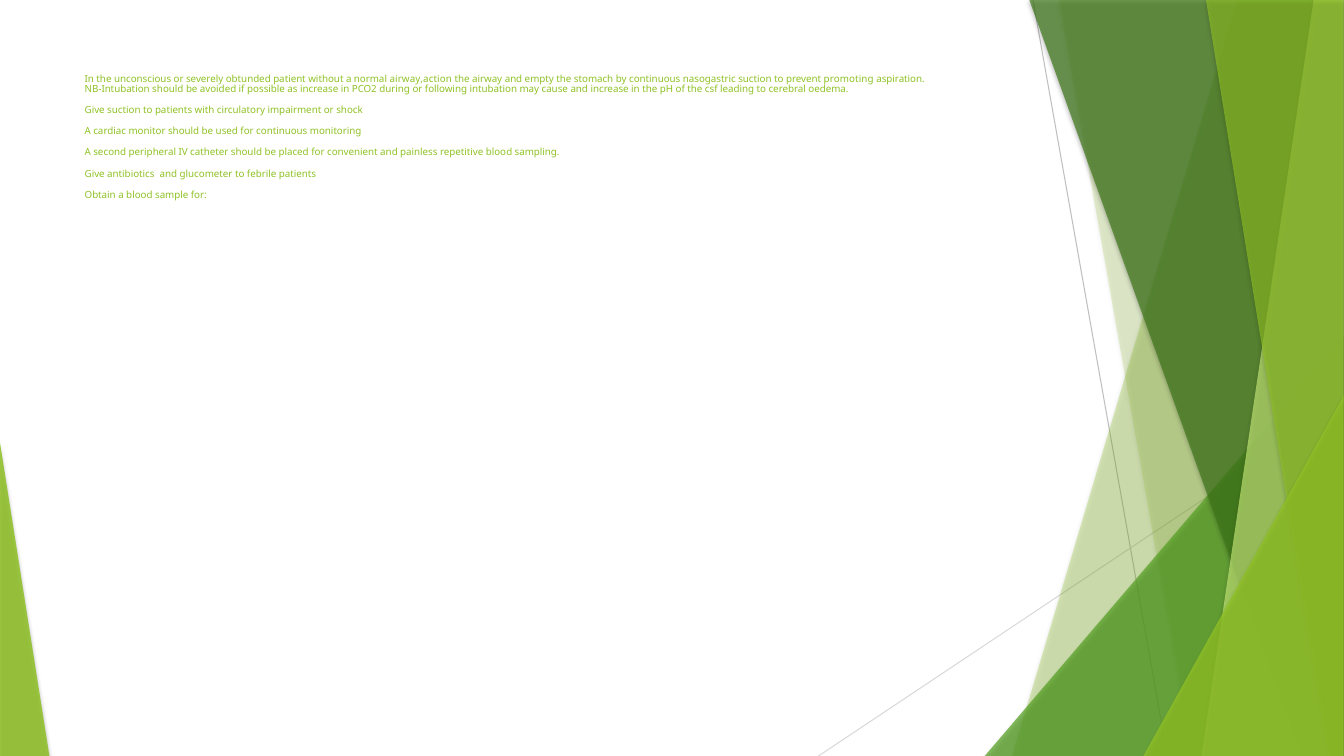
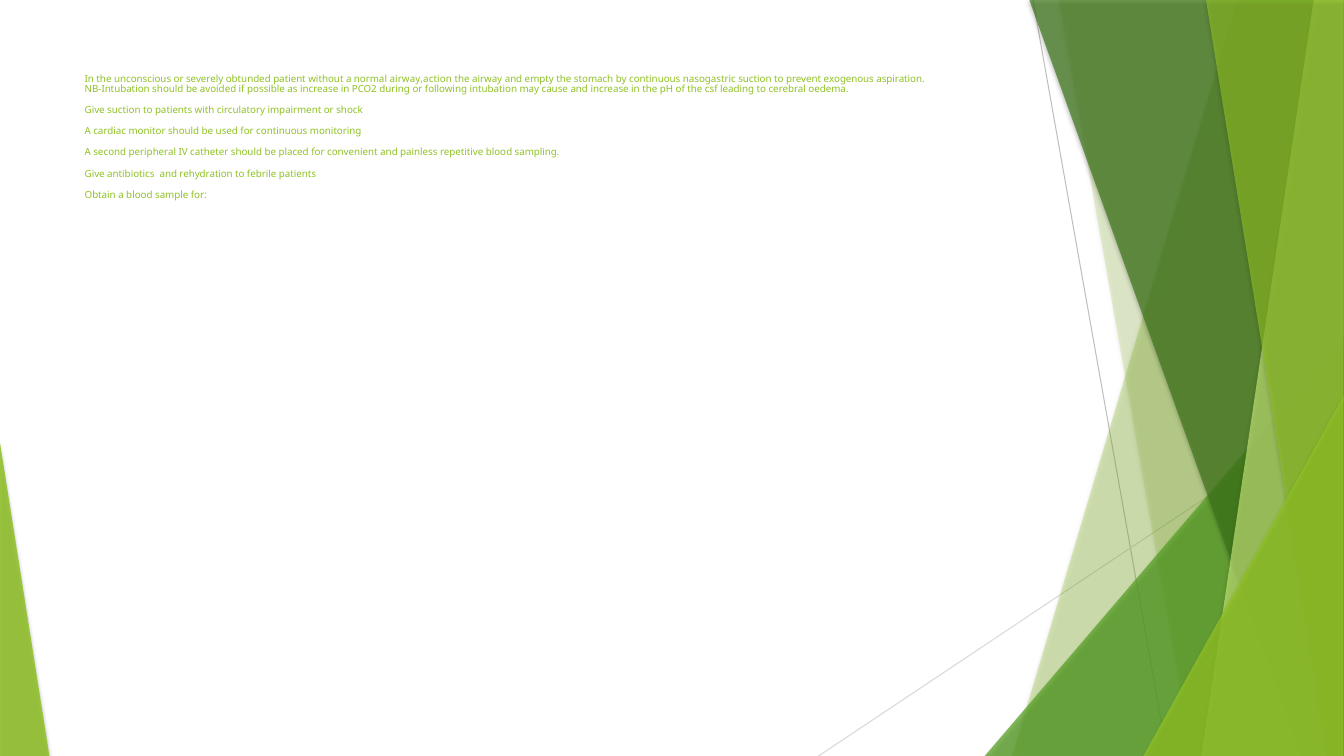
promoting: promoting -> exogenous
glucometer: glucometer -> rehydration
